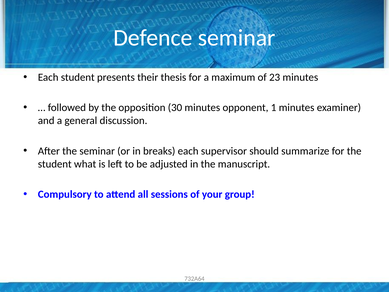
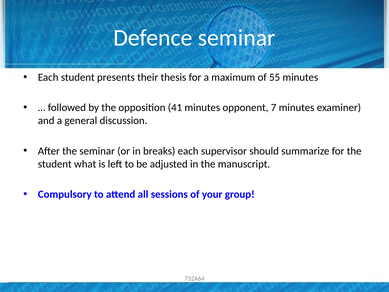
23: 23 -> 55
30: 30 -> 41
1: 1 -> 7
